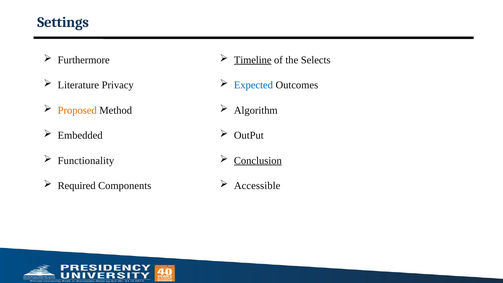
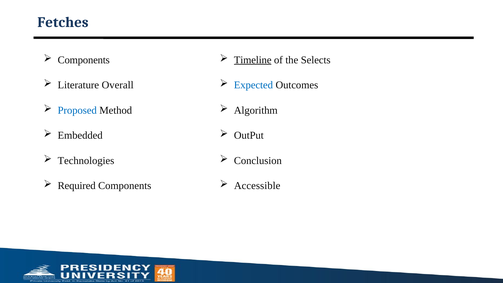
Settings: Settings -> Fetches
Furthermore at (84, 60): Furthermore -> Components
Privacy: Privacy -> Overall
Proposed colour: orange -> blue
Conclusion underline: present -> none
Functionality: Functionality -> Technologies
